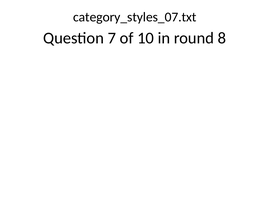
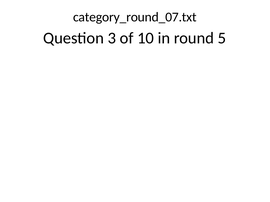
category_styles_07.txt: category_styles_07.txt -> category_round_07.txt
7: 7 -> 3
8: 8 -> 5
